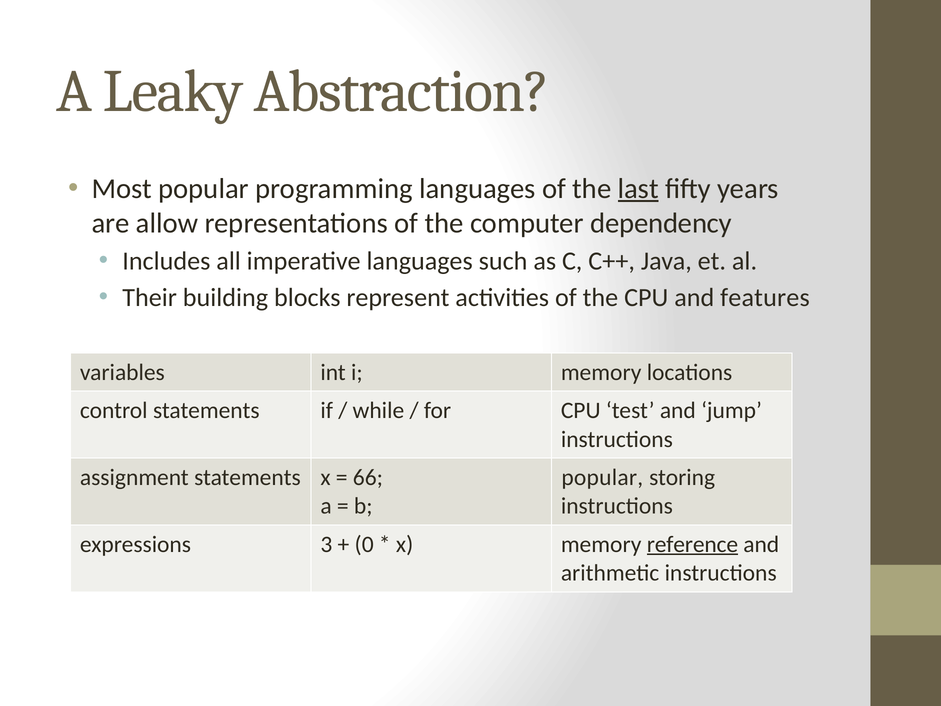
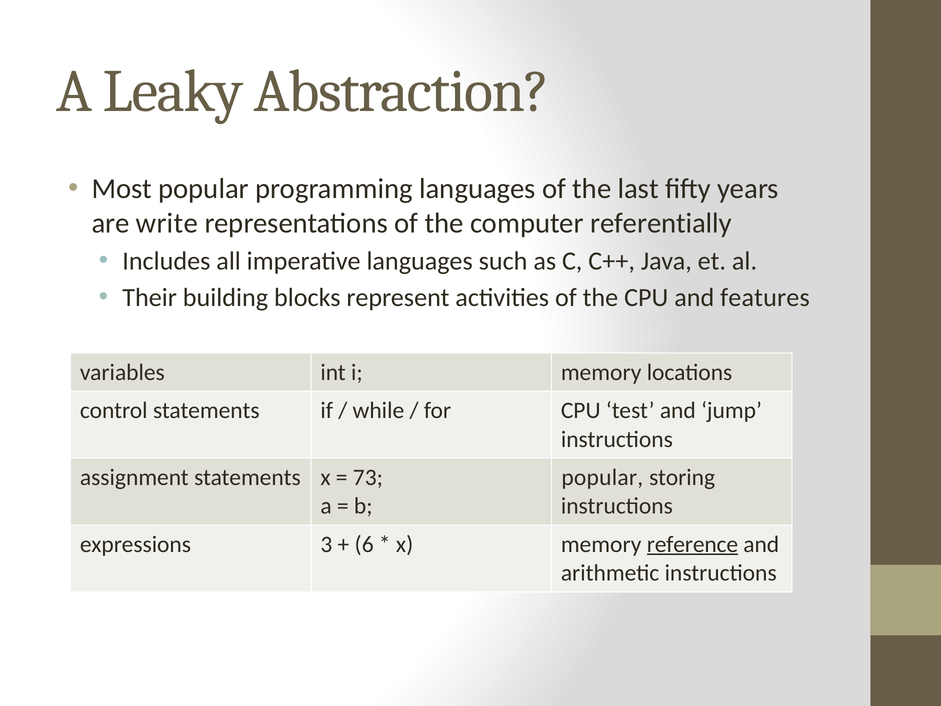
last underline: present -> none
allow: allow -> write
dependency: dependency -> referentially
66: 66 -> 73
0: 0 -> 6
